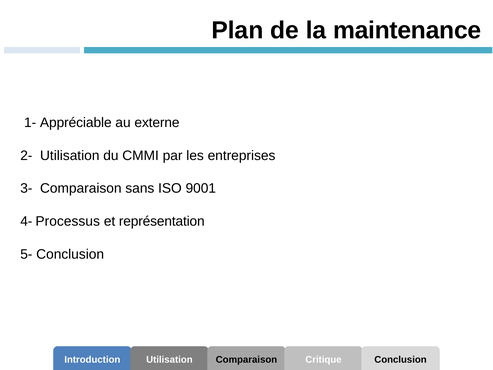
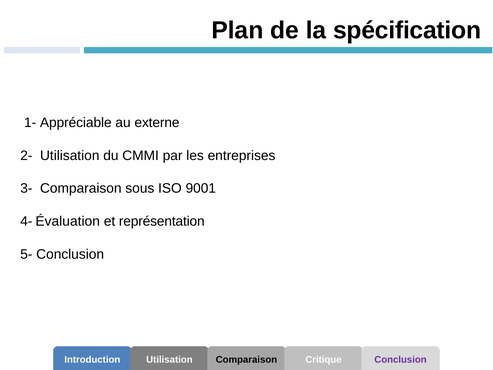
maintenance: maintenance -> spécification
sans: sans -> sous
Processus: Processus -> Évaluation
Conclusion at (401, 359) colour: black -> purple
